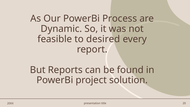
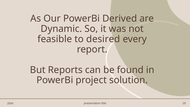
Process: Process -> Derived
